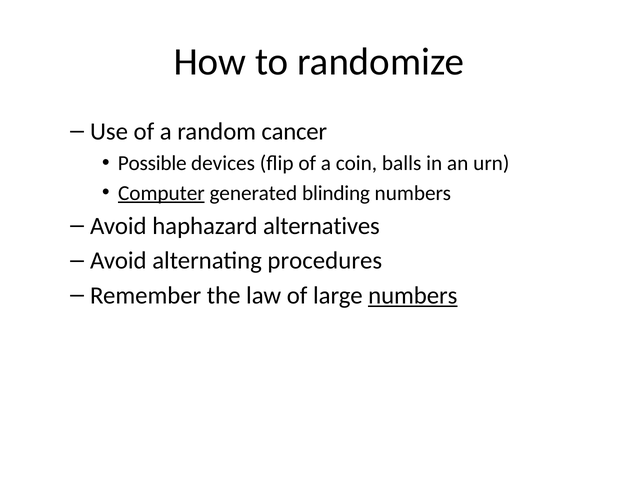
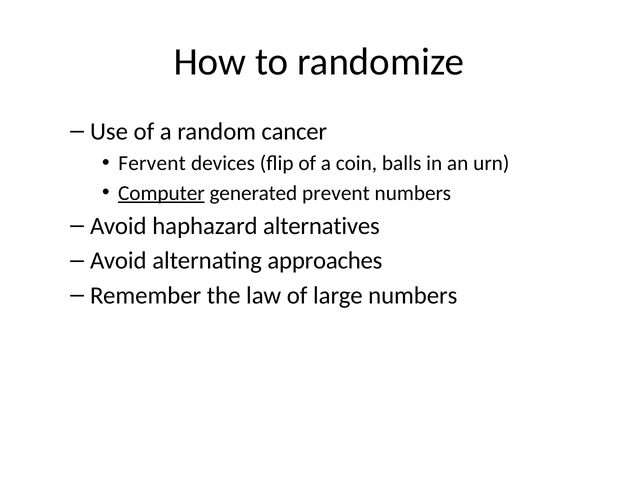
Possible: Possible -> Fervent
blinding: blinding -> prevent
procedures: procedures -> approaches
numbers at (413, 295) underline: present -> none
